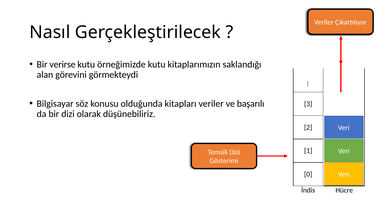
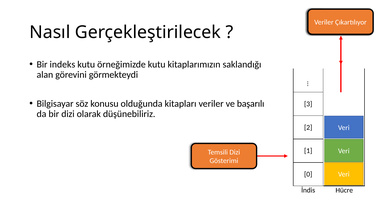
verirse: verirse -> indeks
